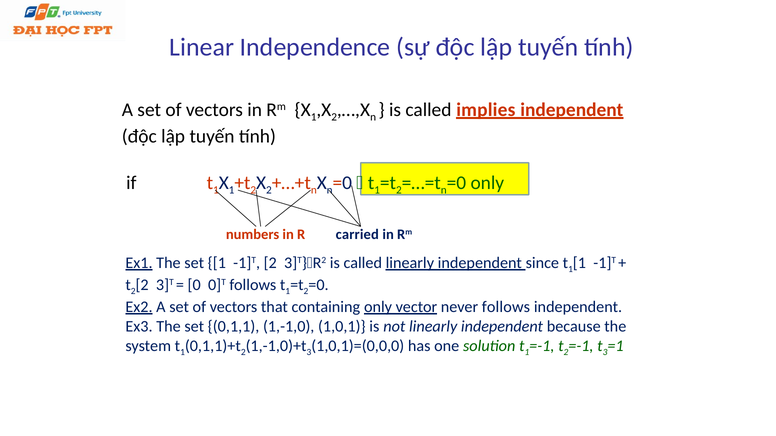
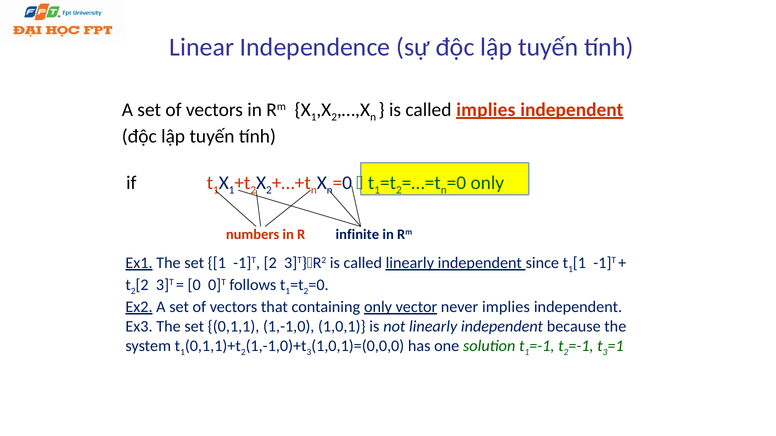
carried: carried -> infinite
never follows: follows -> implies
